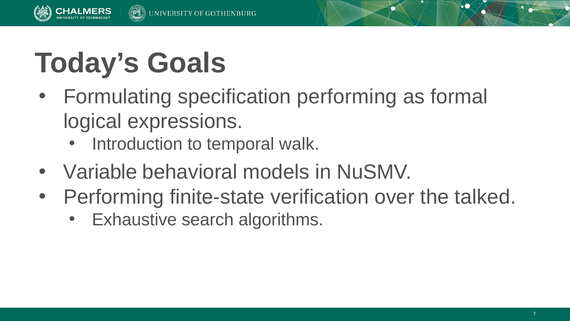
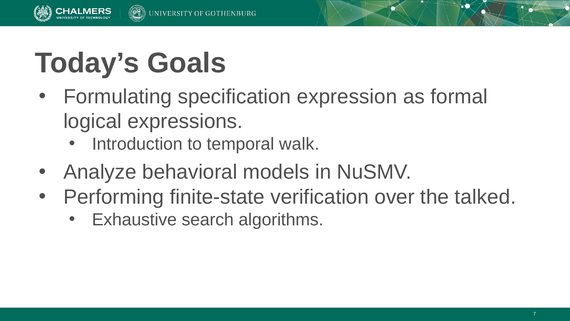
specification performing: performing -> expression
Variable: Variable -> Analyze
